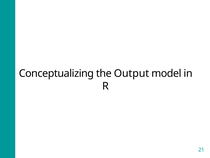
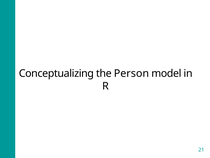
Output: Output -> Person
